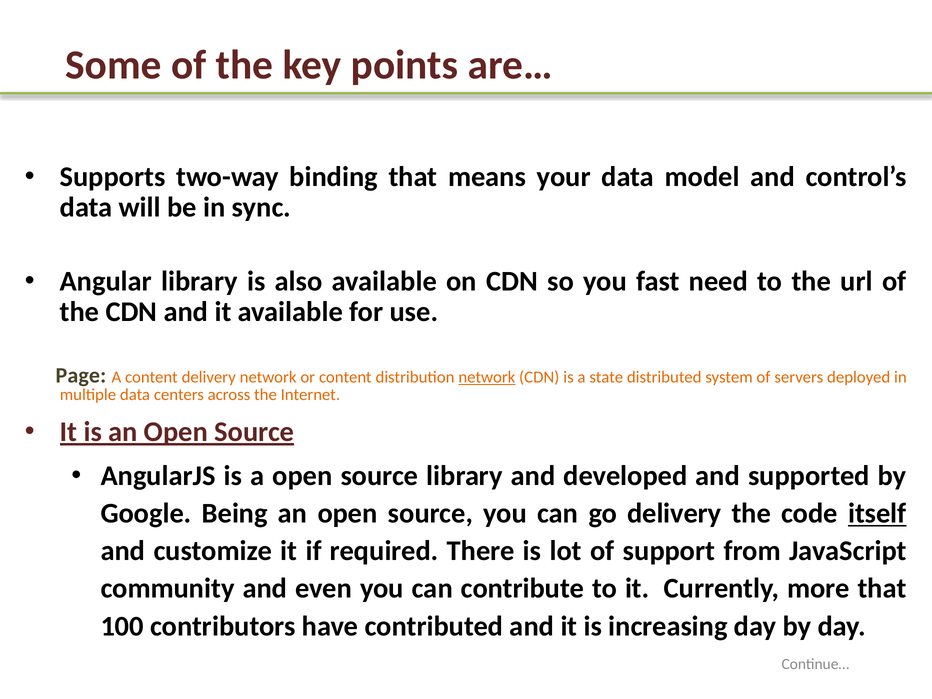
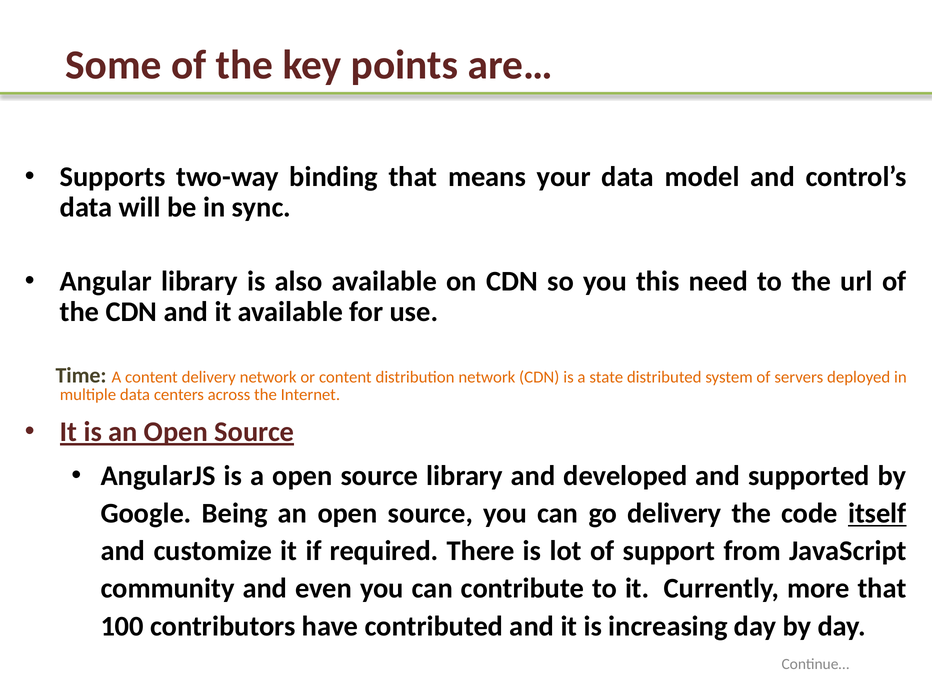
fast: fast -> this
Page: Page -> Time
network at (487, 377) underline: present -> none
